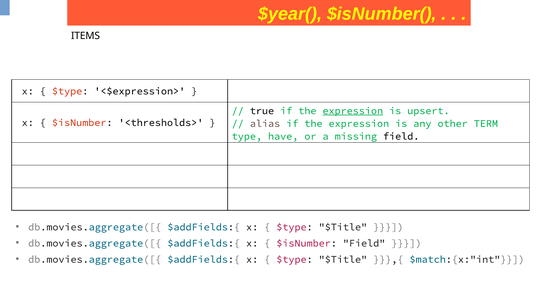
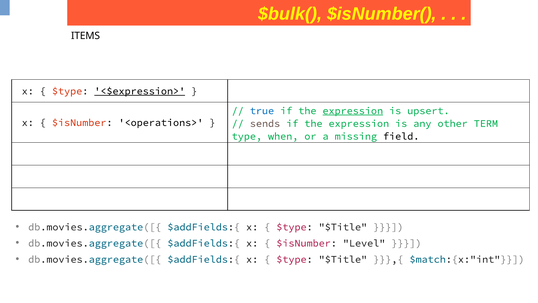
$year(: $year( -> $bulk(
<$expression> underline: none -> present
true colour: black -> blue
<thresholds>: <thresholds> -> <operations>
alias: alias -> sends
have: have -> when
$isNumber Field: Field -> Level
